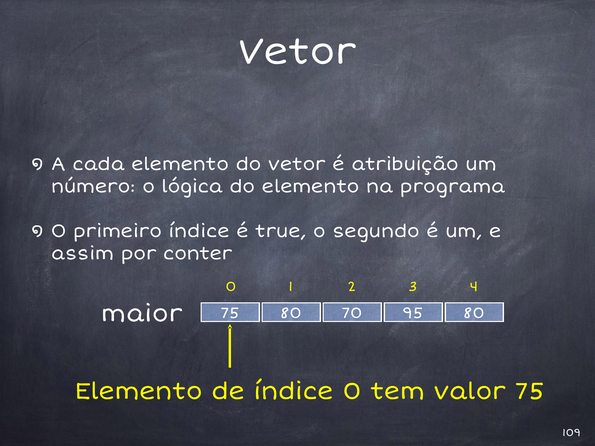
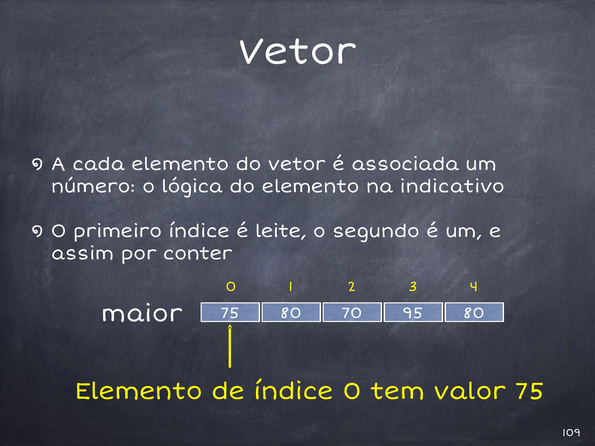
atribuição: atribuição -> associada
programa: programa -> indicativo
true: true -> leite
